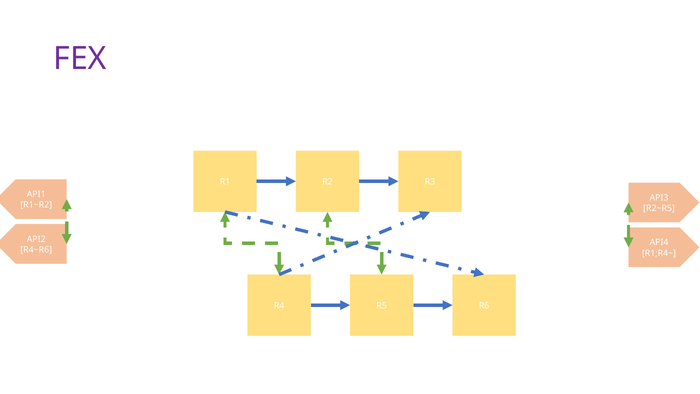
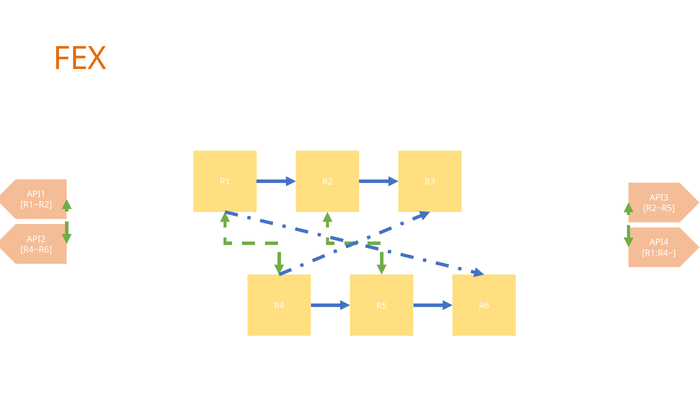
FEX colour: purple -> orange
